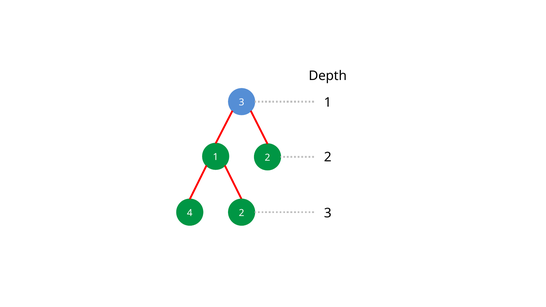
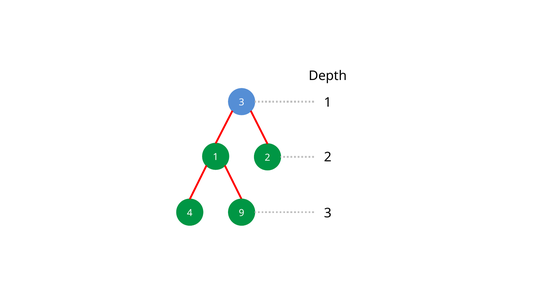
4 2: 2 -> 9
